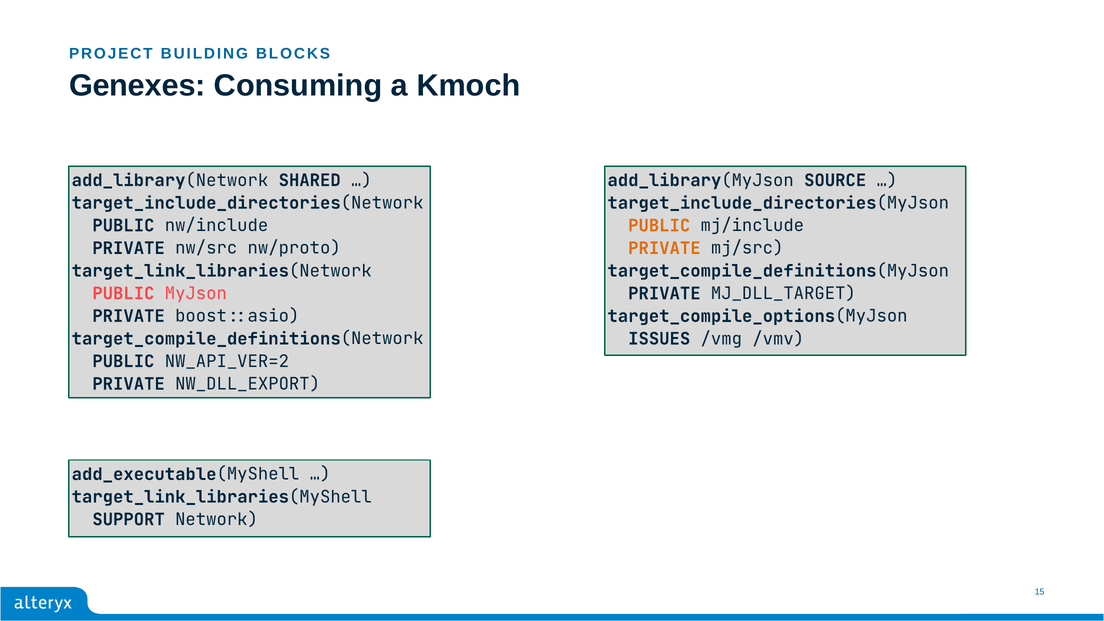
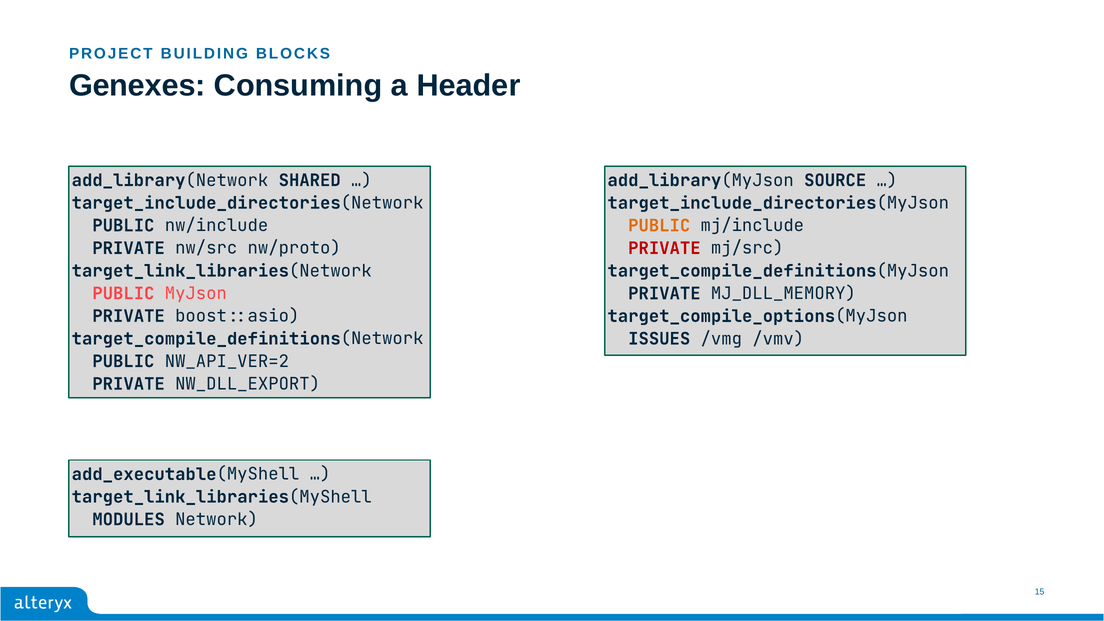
Kmoch: Kmoch -> Header
PRIVATE at (664, 248) colour: orange -> red
MJ_DLL_TARGET: MJ_DLL_TARGET -> MJ_DLL_MEMORY
SUPPORT: SUPPORT -> MODULES
